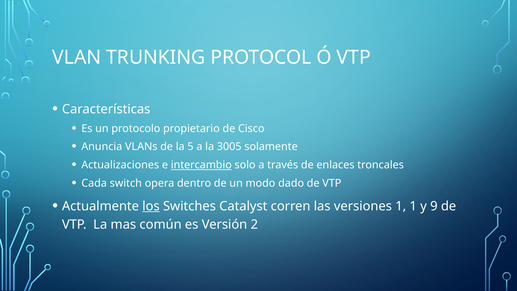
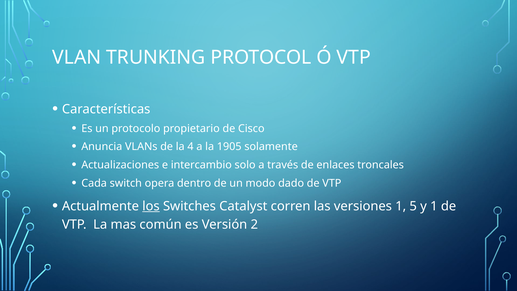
5: 5 -> 4
3005: 3005 -> 1905
intercambio underline: present -> none
1 1: 1 -> 5
y 9: 9 -> 1
